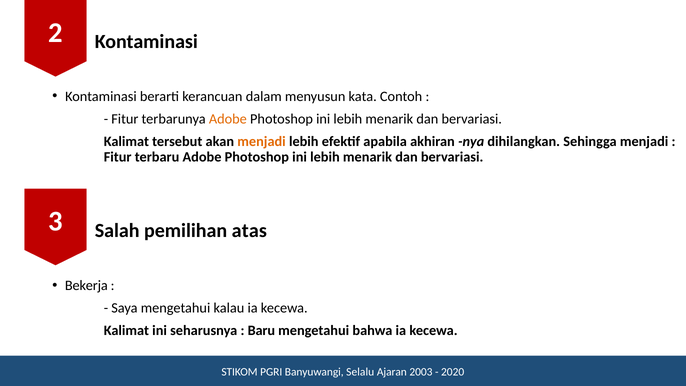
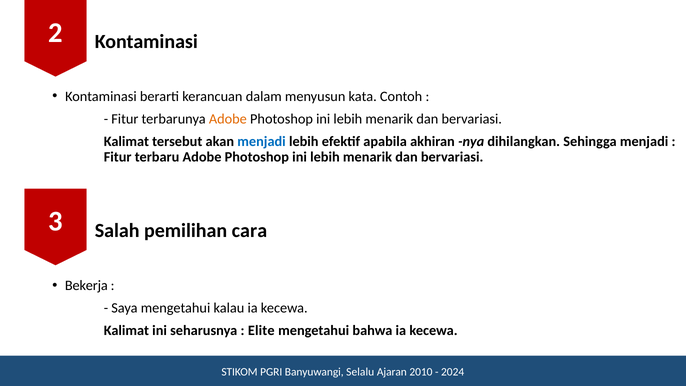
menjadi at (262, 141) colour: orange -> blue
atas: atas -> cara
Baru: Baru -> Elite
2003: 2003 -> 2010
2020: 2020 -> 2024
